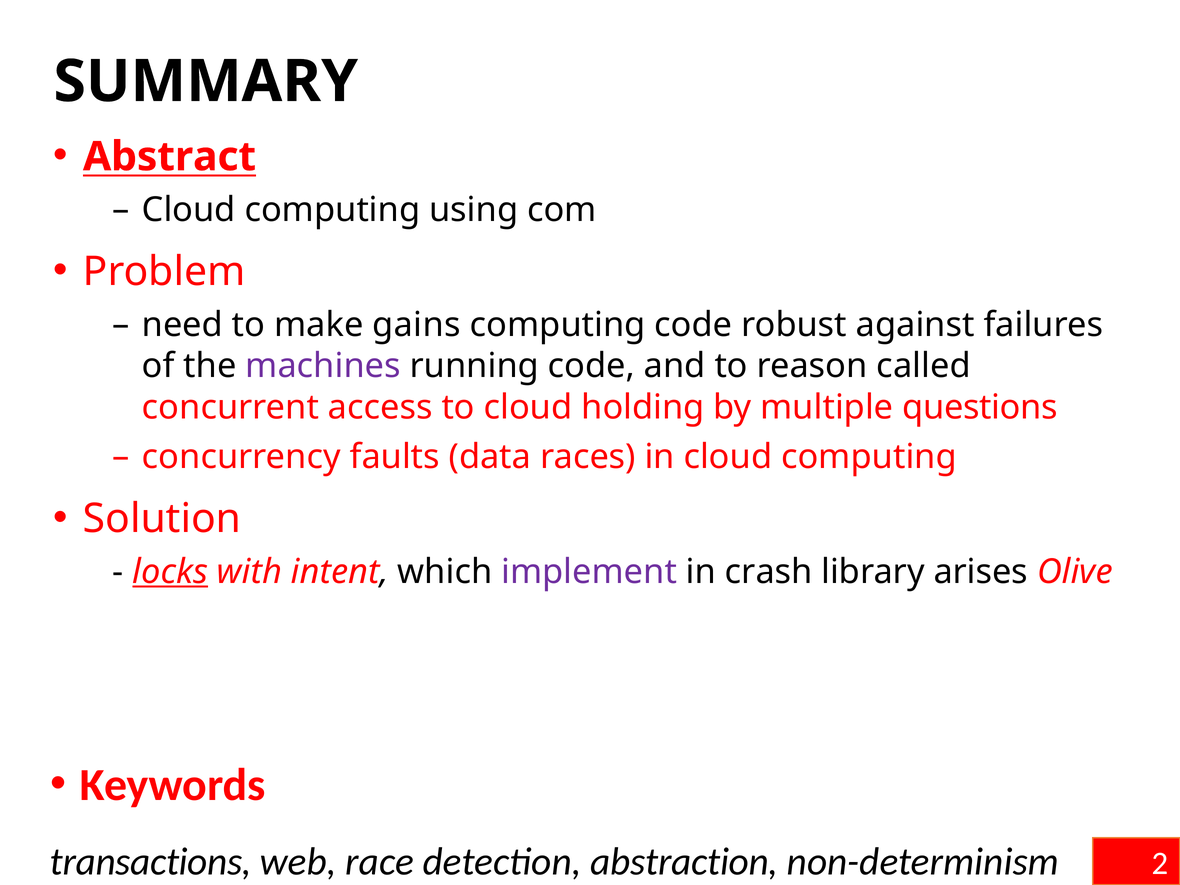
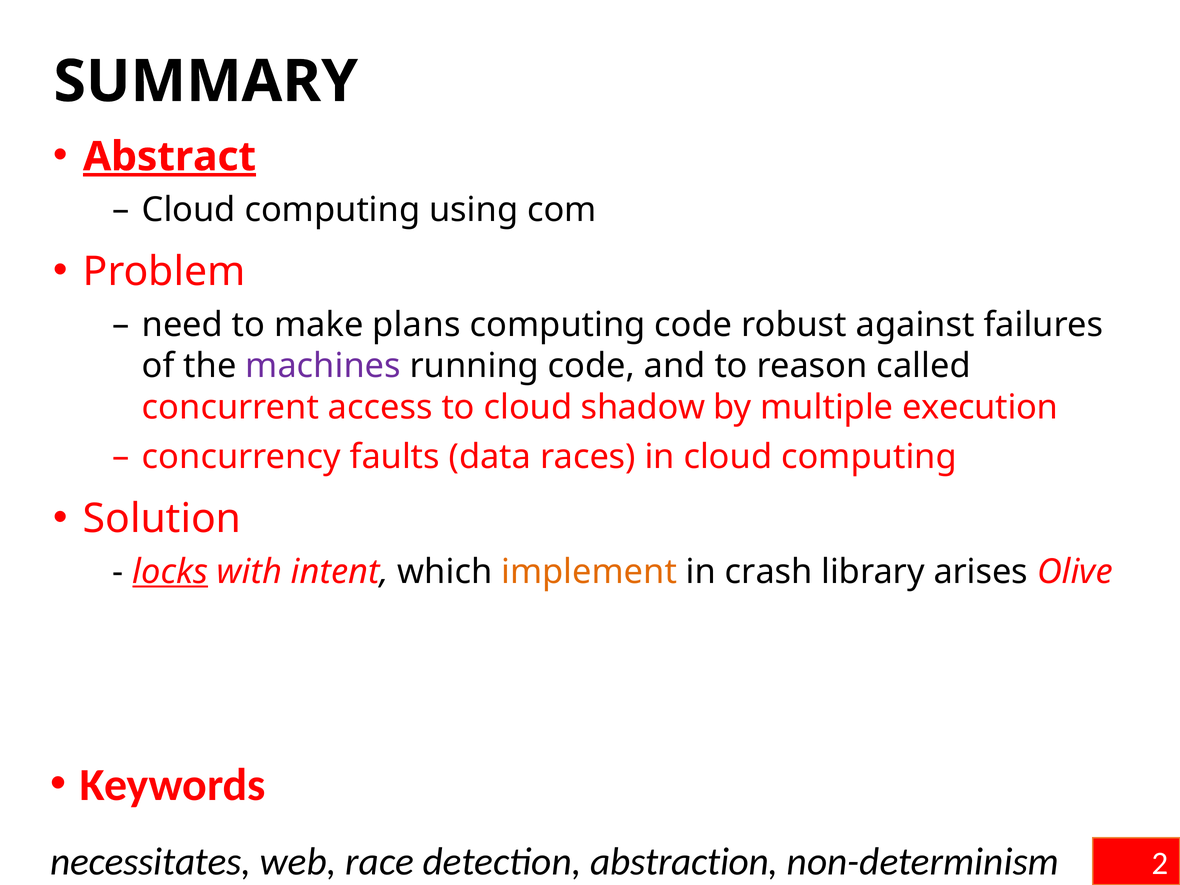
Abstract underline: none -> present
gains: gains -> plans
holding: holding -> shadow
questions: questions -> execution
implement colour: purple -> orange
transactions: transactions -> necessitates
